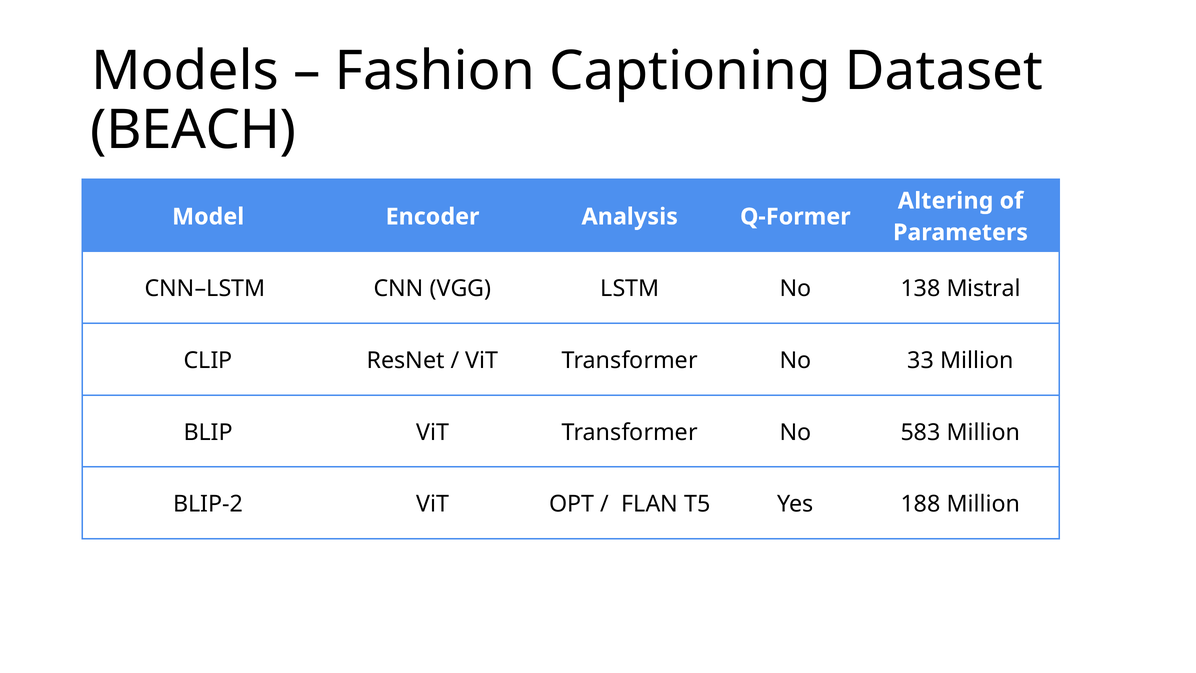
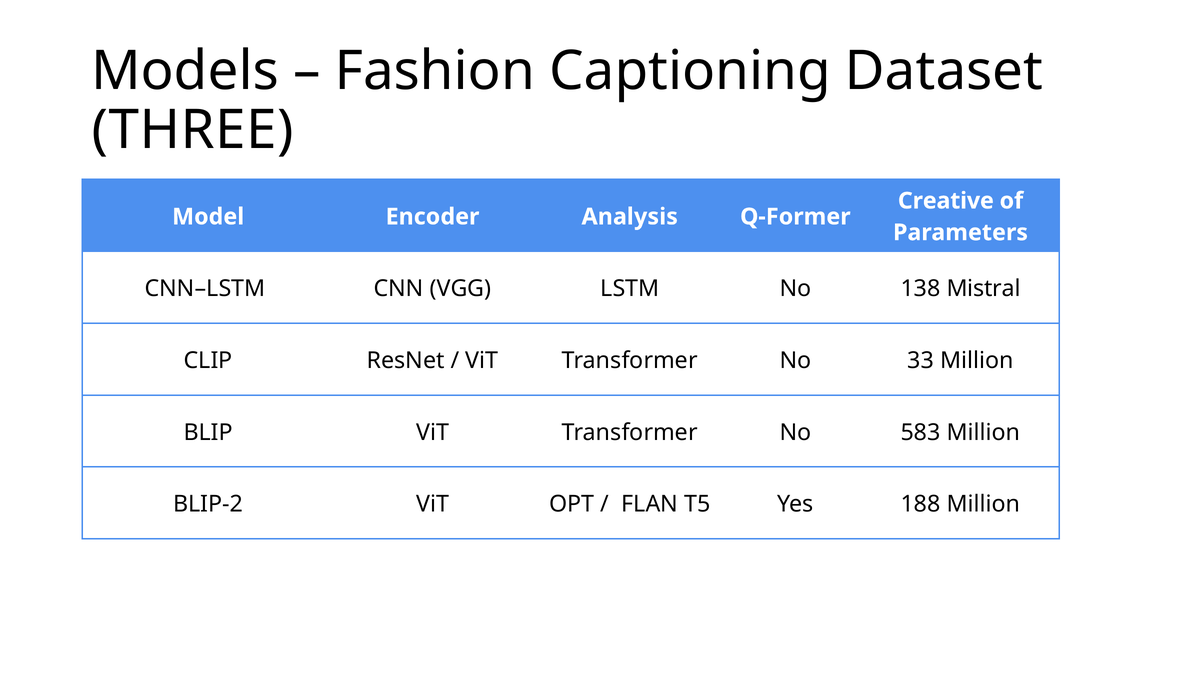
BEACH: BEACH -> THREE
Altering: Altering -> Creative
